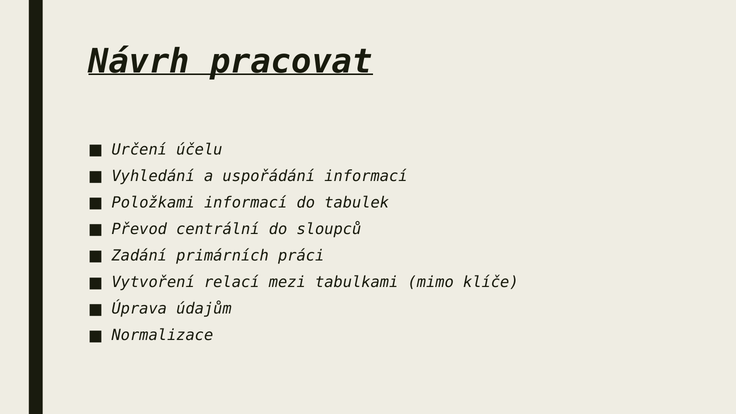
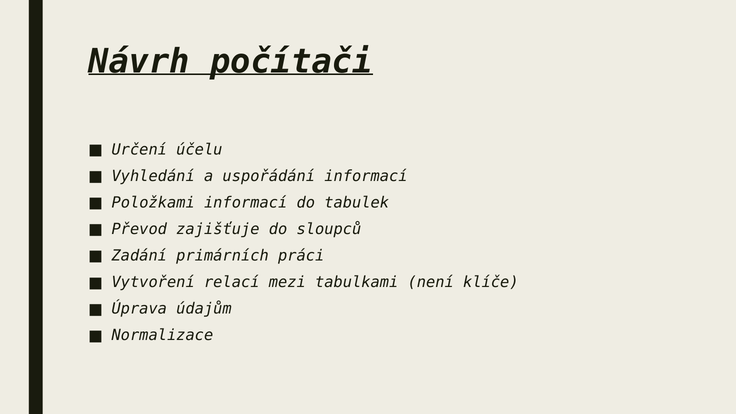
pracovat: pracovat -> počítači
centrální: centrální -> zajišťuje
mimo: mimo -> není
